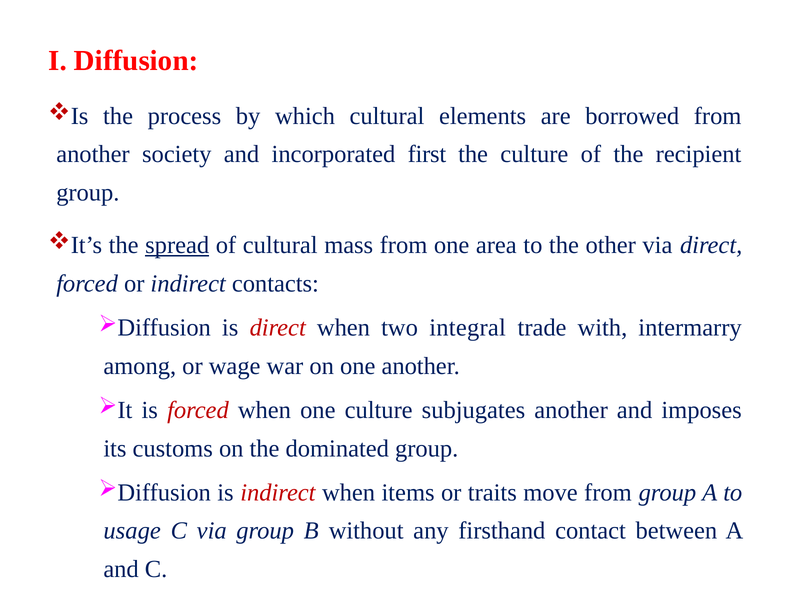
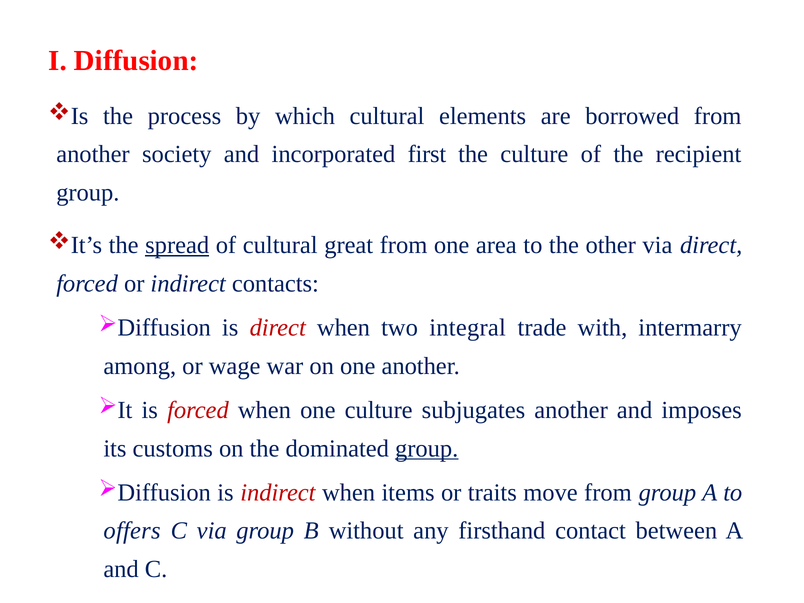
mass: mass -> great
group at (427, 448) underline: none -> present
usage: usage -> offers
